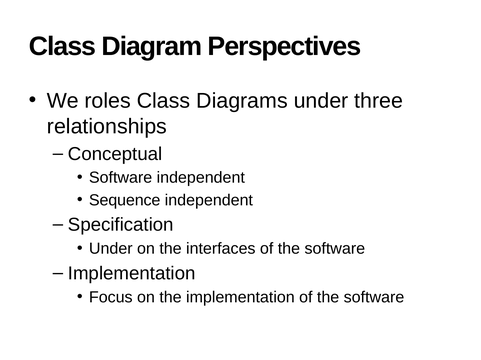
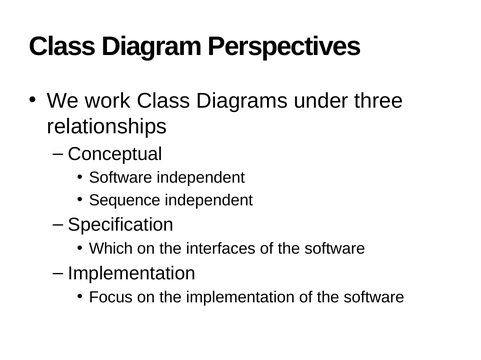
roles: roles -> work
Under at (111, 249): Under -> Which
